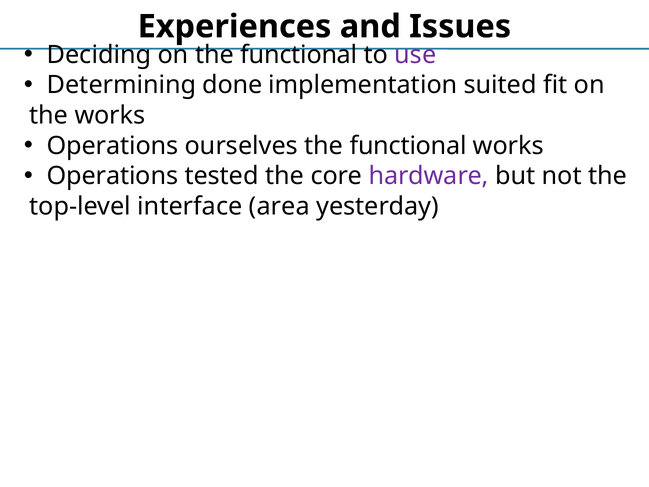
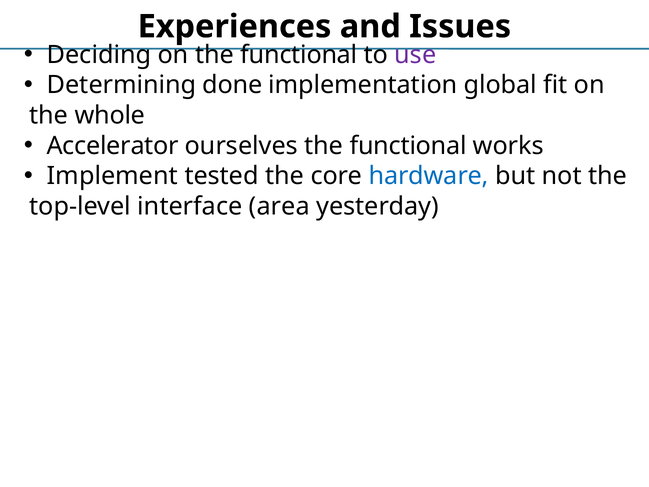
suited: suited -> global
the works: works -> whole
Operations at (113, 146): Operations -> Accelerator
Operations at (113, 176): Operations -> Implement
hardware colour: purple -> blue
